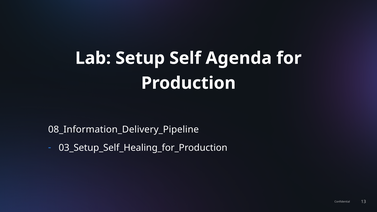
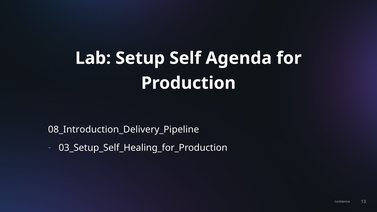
08_Information_Delivery_Pipeline: 08_Information_Delivery_Pipeline -> 08_Introduction_Delivery_Pipeline
